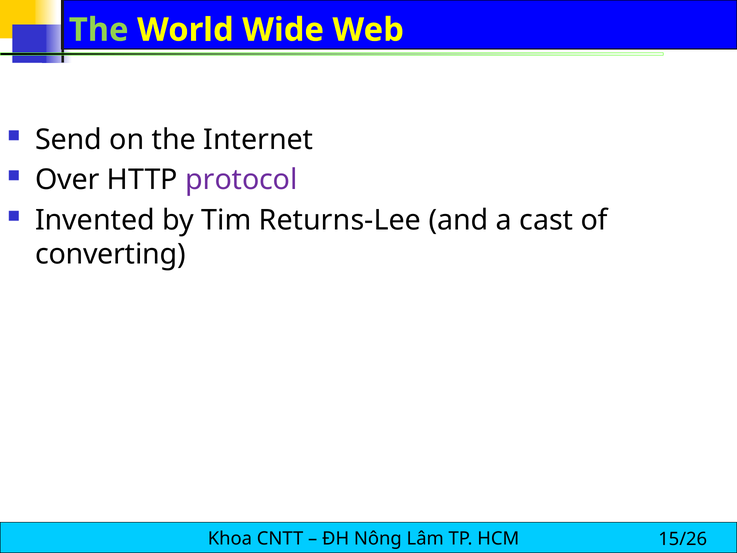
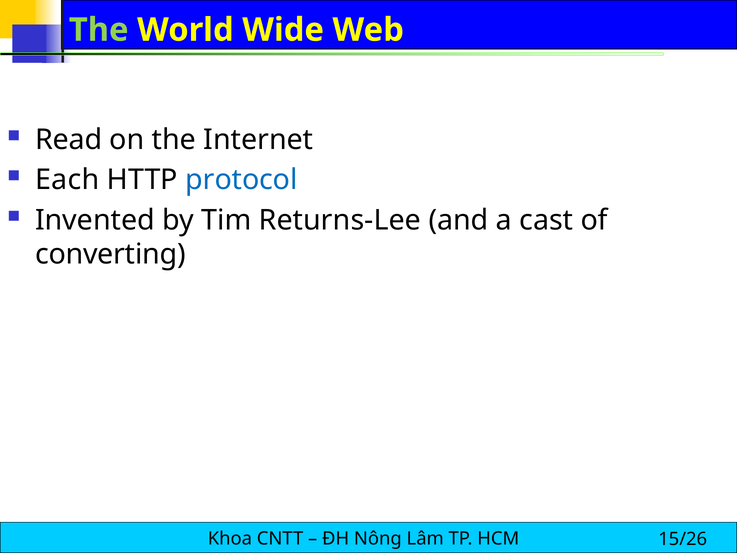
Send: Send -> Read
Over: Over -> Each
protocol colour: purple -> blue
